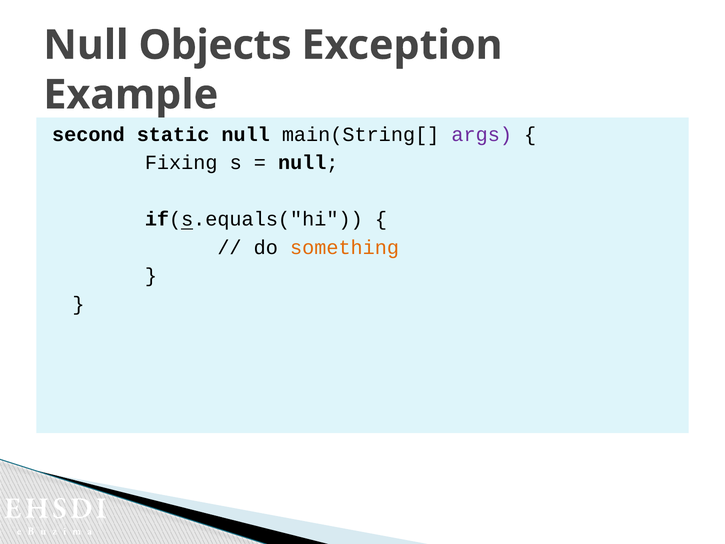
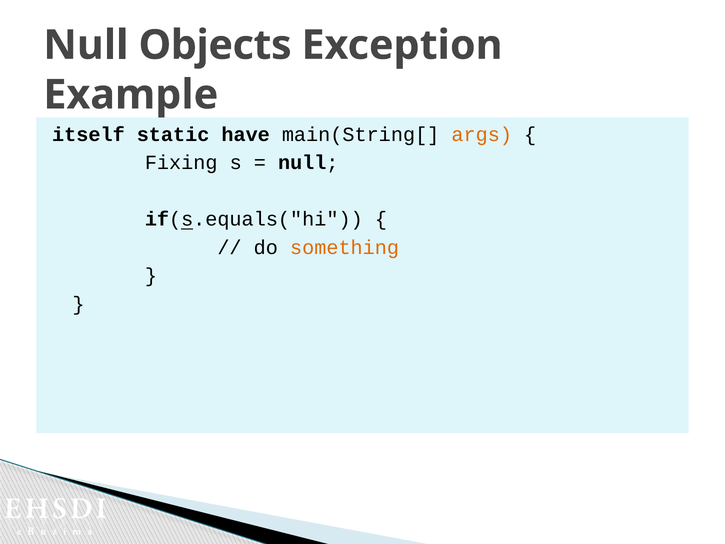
second: second -> itself
static null: null -> have
args colour: purple -> orange
